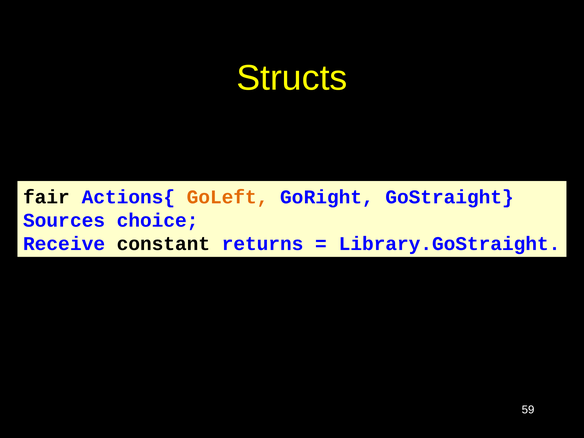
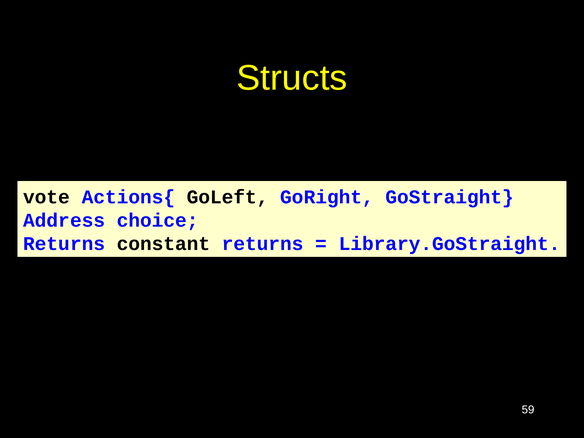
fair: fair -> vote
GoLeft colour: orange -> black
Sources: Sources -> Address
Receive at (64, 244): Receive -> Returns
